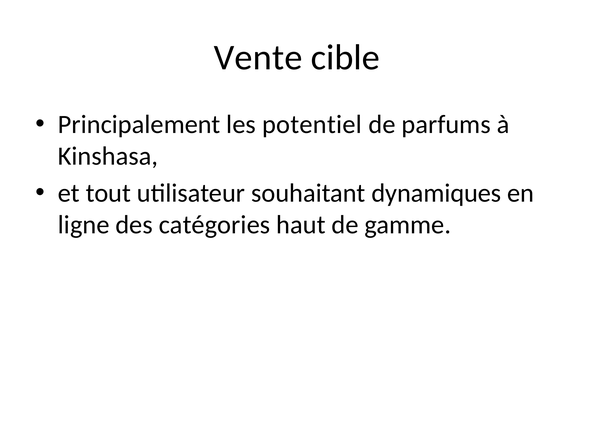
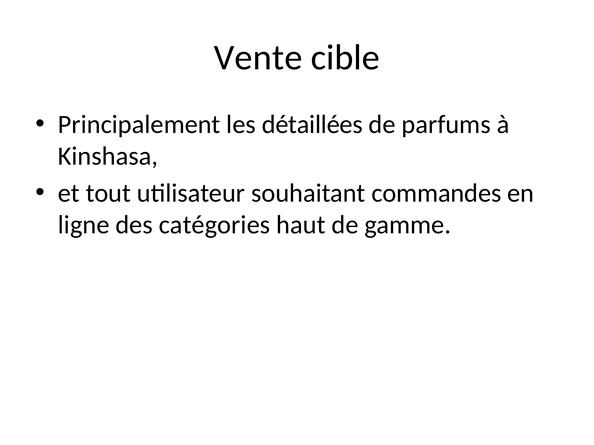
potentiel: potentiel -> détaillées
dynamiques: dynamiques -> commandes
